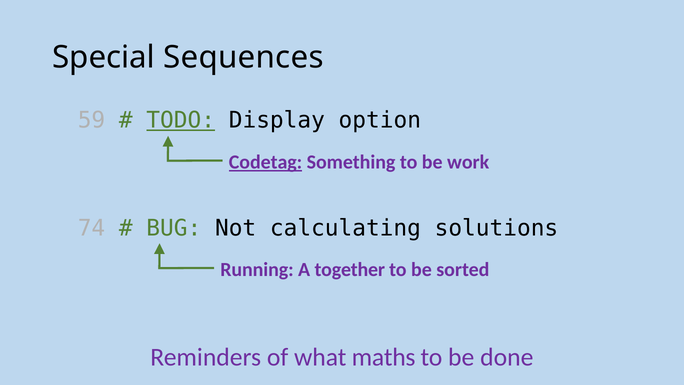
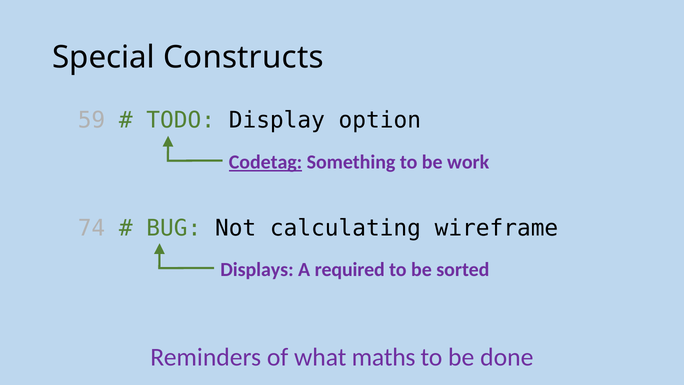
Sequences: Sequences -> Constructs
TODO underline: present -> none
solutions: solutions -> wireframe
Running: Running -> Displays
together: together -> required
